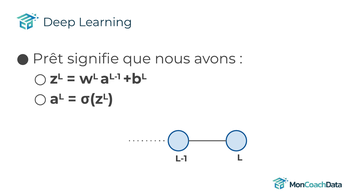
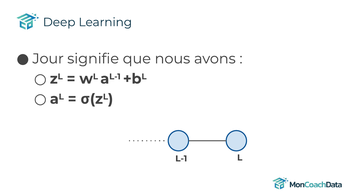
Prêt: Prêt -> Jour
